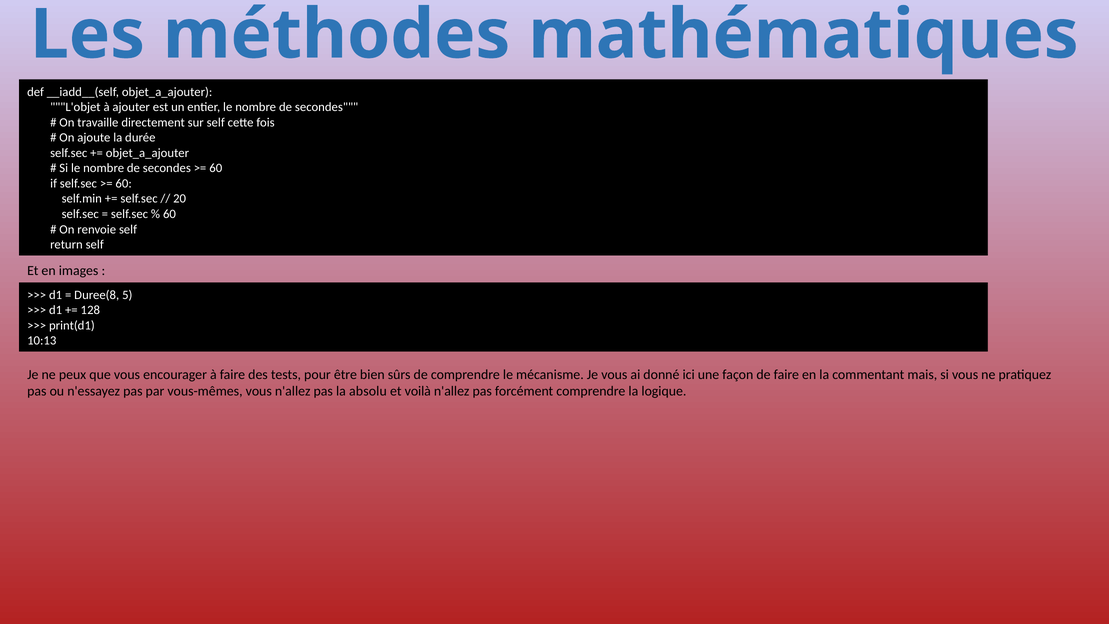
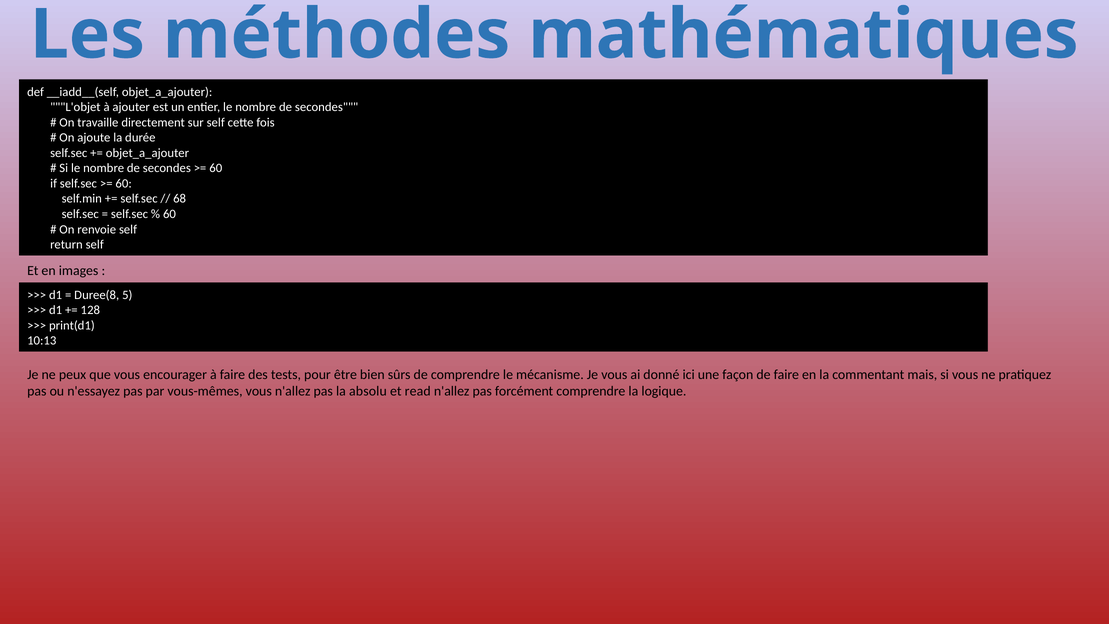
20: 20 -> 68
voilà: voilà -> read
